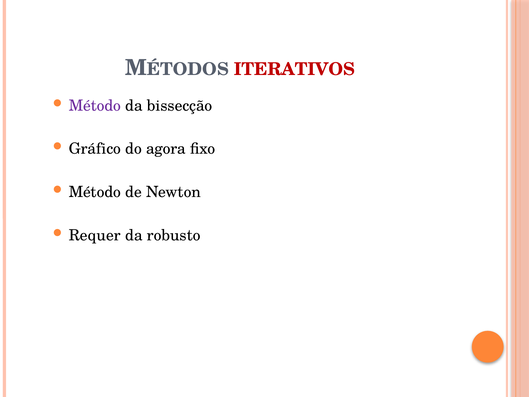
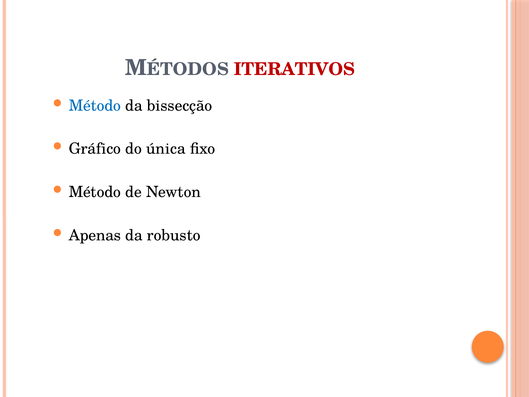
Método at (95, 106) colour: purple -> blue
agora: agora -> única
Requer: Requer -> Apenas
